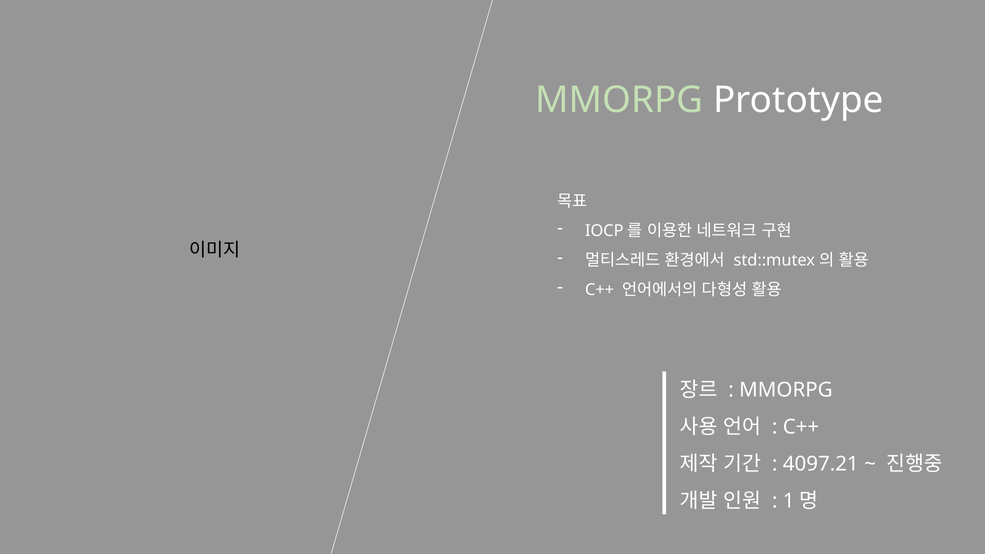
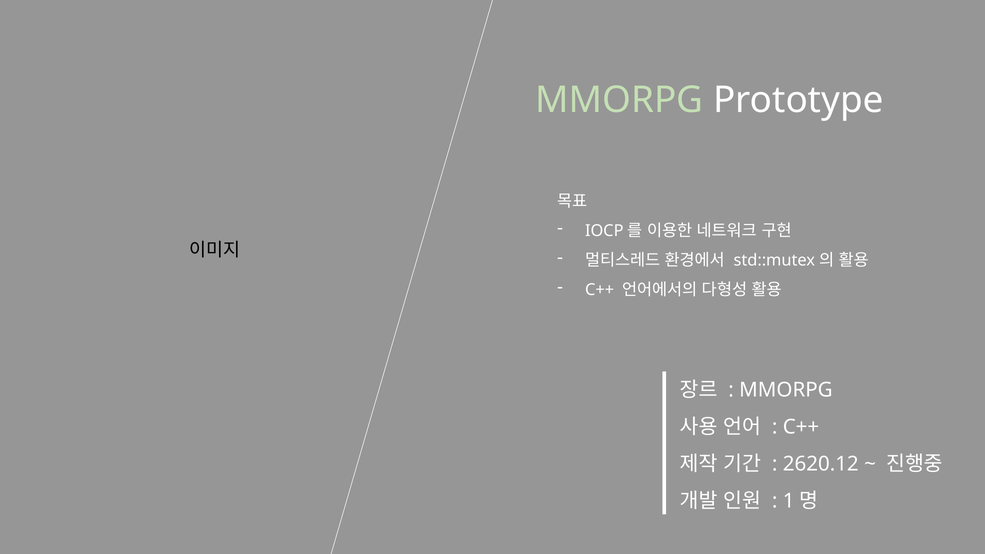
4097.21: 4097.21 -> 2620.12
